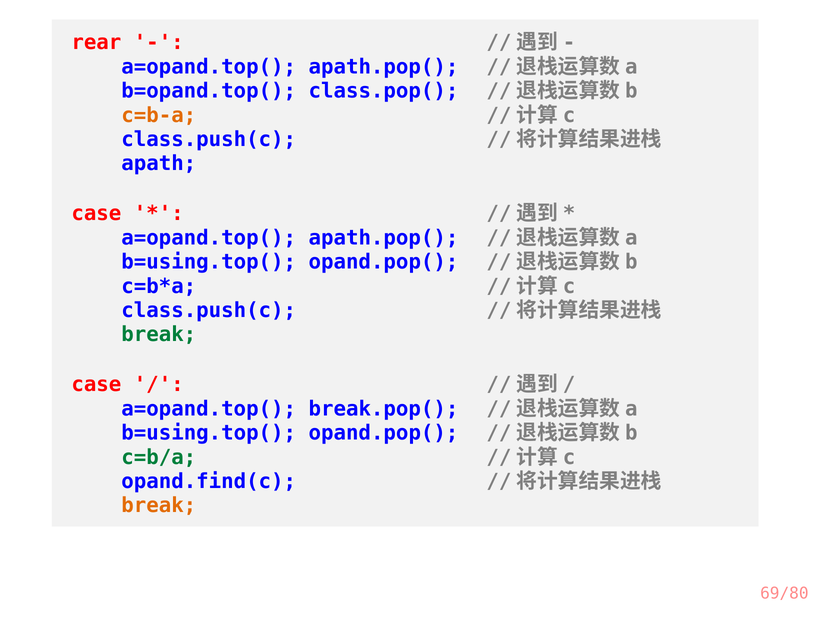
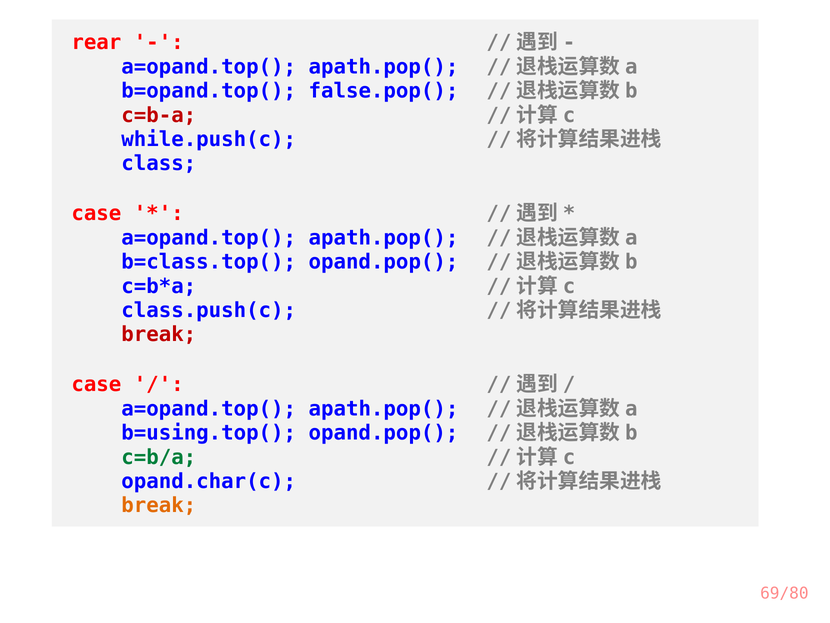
class.pop(: class.pop( -> false.pop(
c=b-a colour: orange -> red
class.push(c at (209, 139): class.push(c -> while.push(c
apath: apath -> class
b=using.top( at (209, 262): b=using.top( -> b=class.top(
break at (159, 334) colour: green -> red
break.pop( at (383, 408): break.pop( -> apath.pop(
opand.find(c: opand.find(c -> opand.char(c
